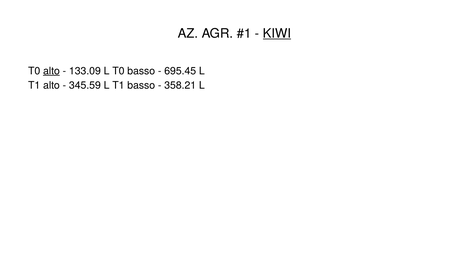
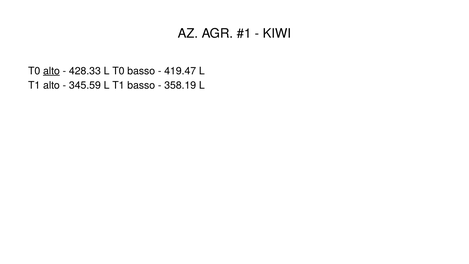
KIWI underline: present -> none
133.09: 133.09 -> 428.33
695.45: 695.45 -> 419.47
358.21: 358.21 -> 358.19
